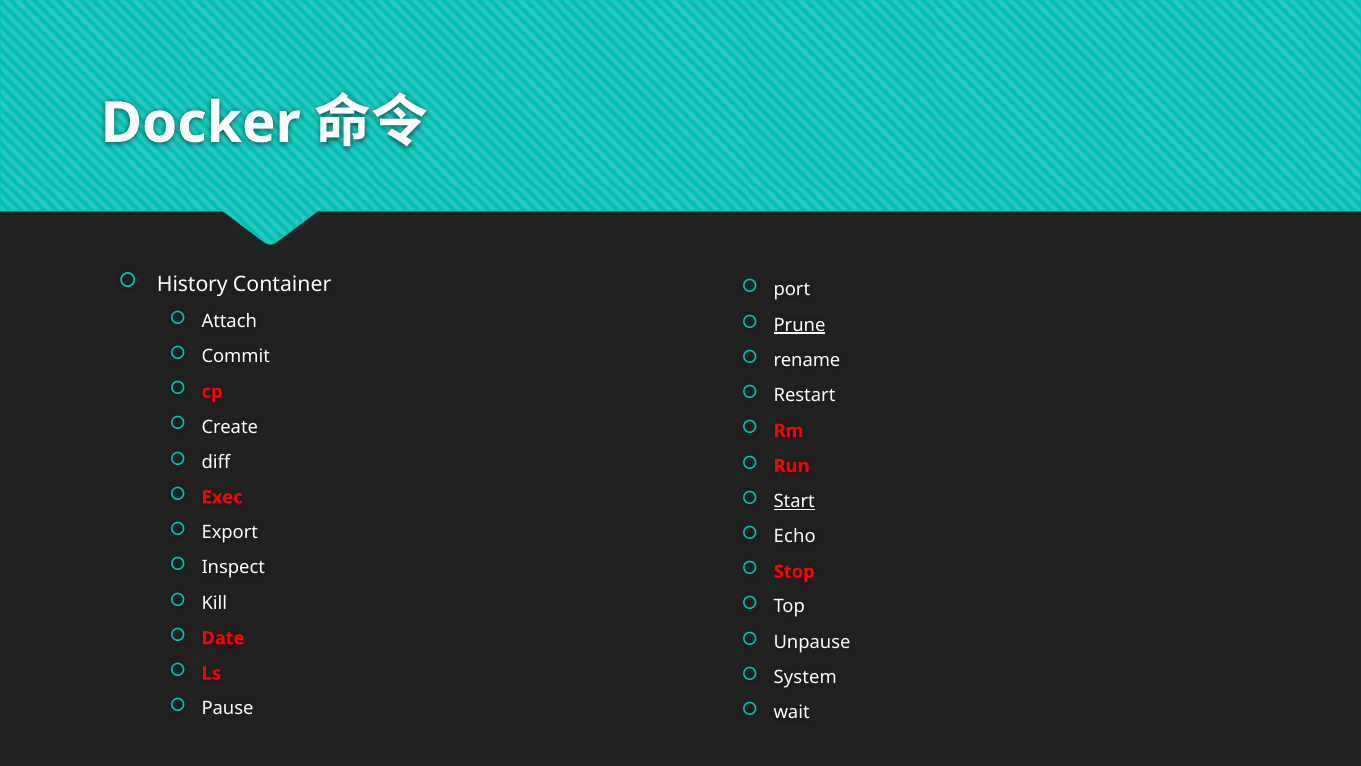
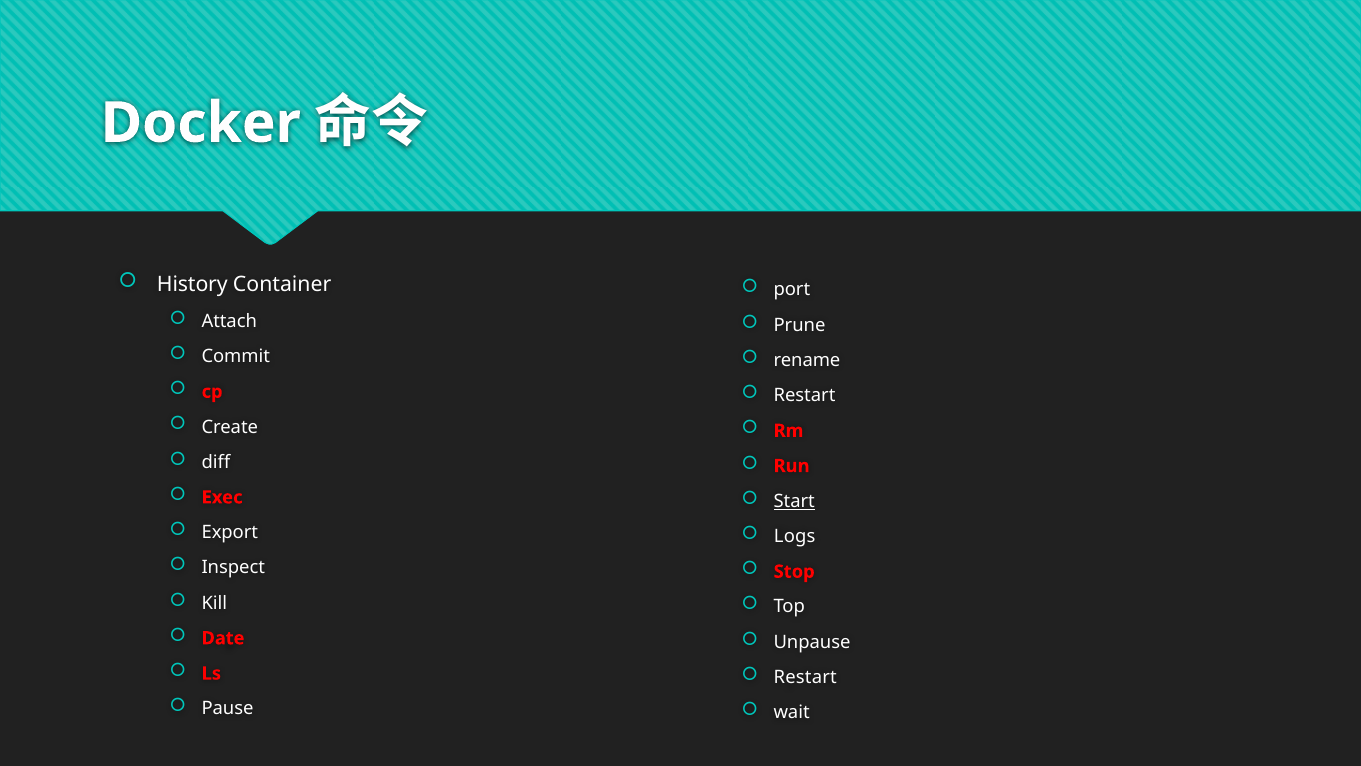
Prune underline: present -> none
Echo: Echo -> Logs
System at (805, 677): System -> Restart
